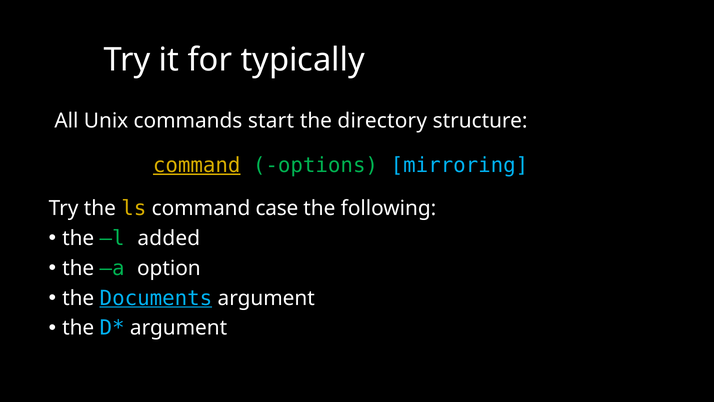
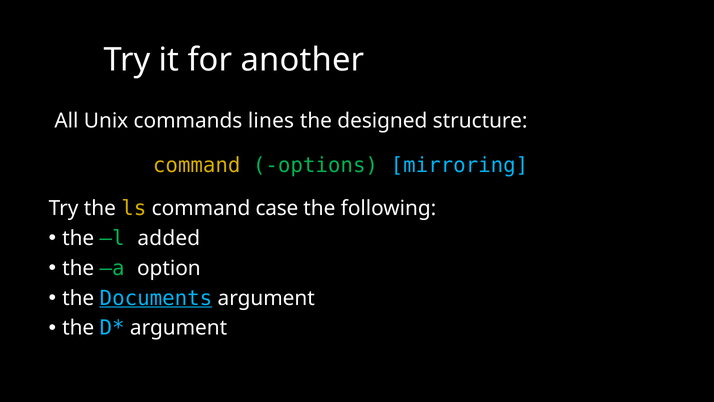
typically: typically -> another
start: start -> lines
directory: directory -> designed
command at (197, 165) underline: present -> none
